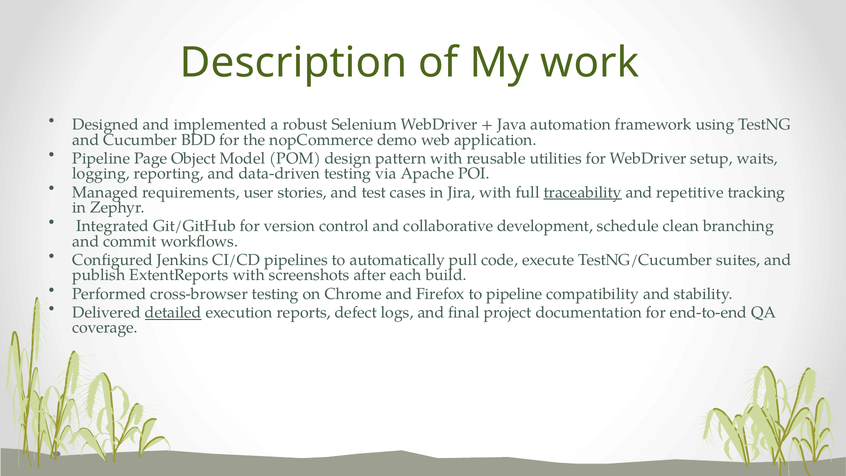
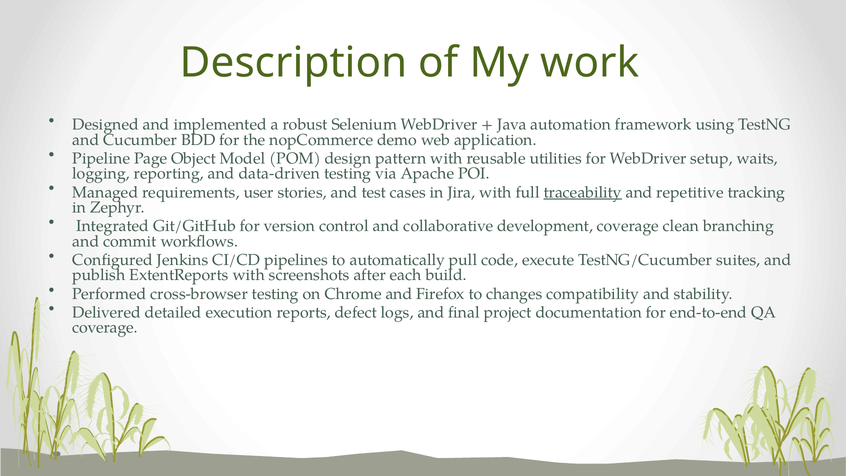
development schedule: schedule -> coverage
to pipeline: pipeline -> changes
detailed underline: present -> none
